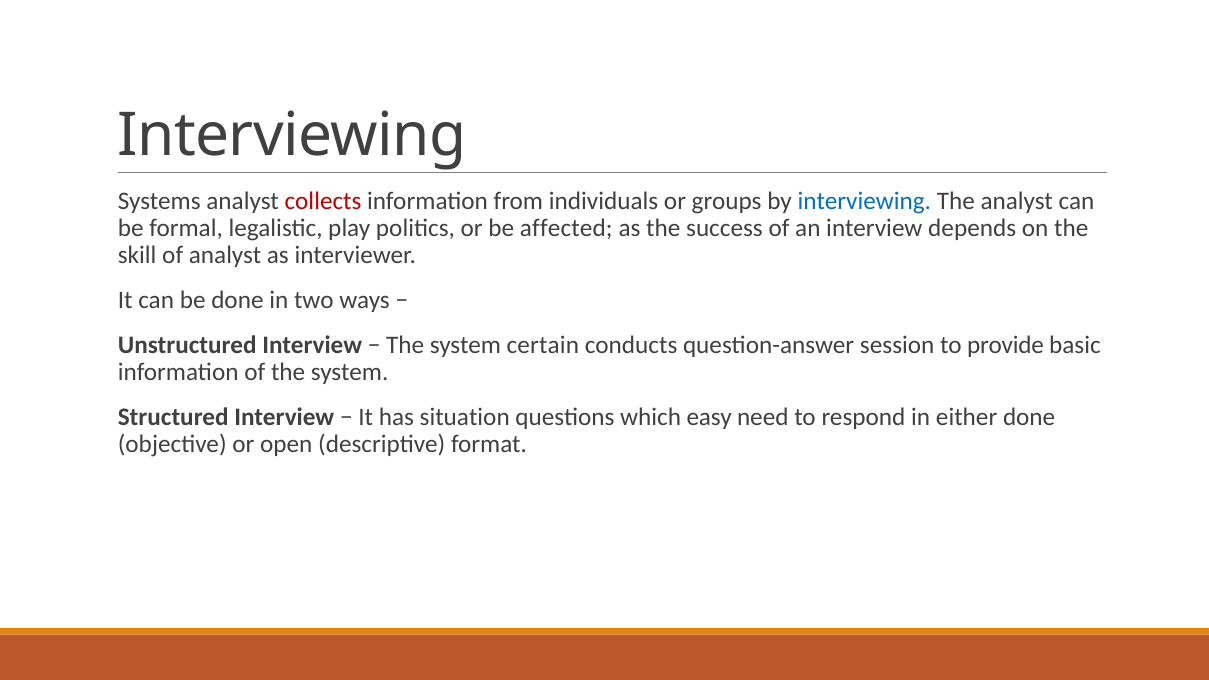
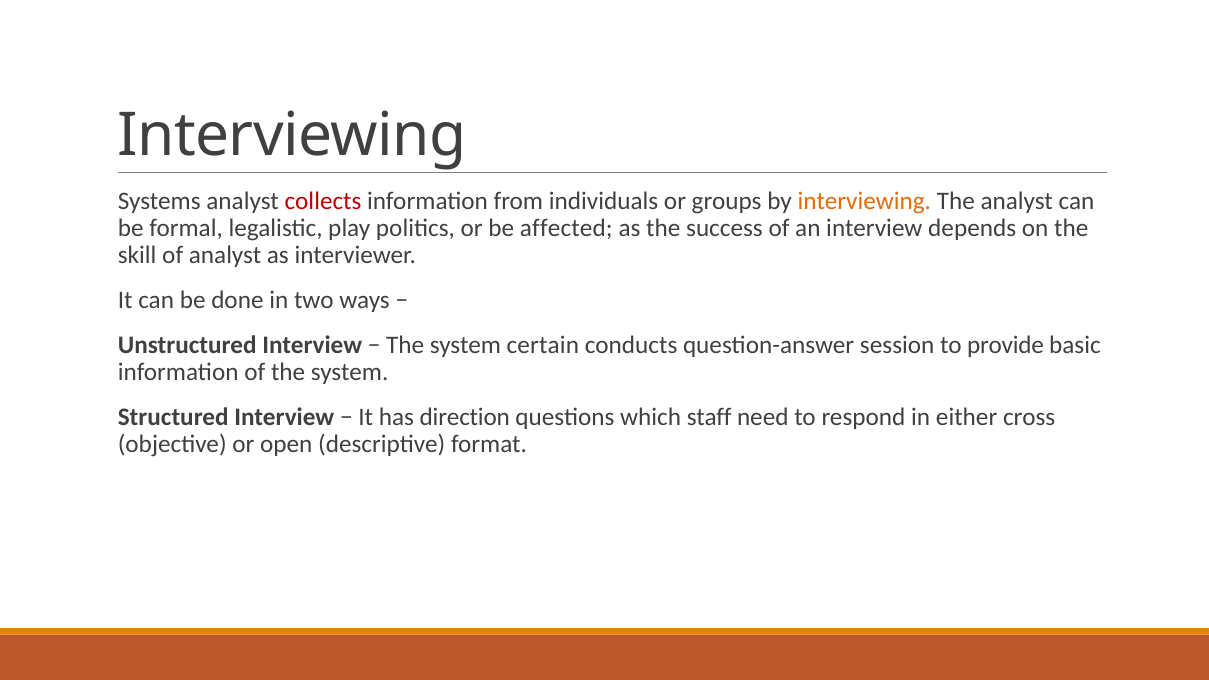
interviewing at (864, 201) colour: blue -> orange
situation: situation -> direction
easy: easy -> staff
either done: done -> cross
